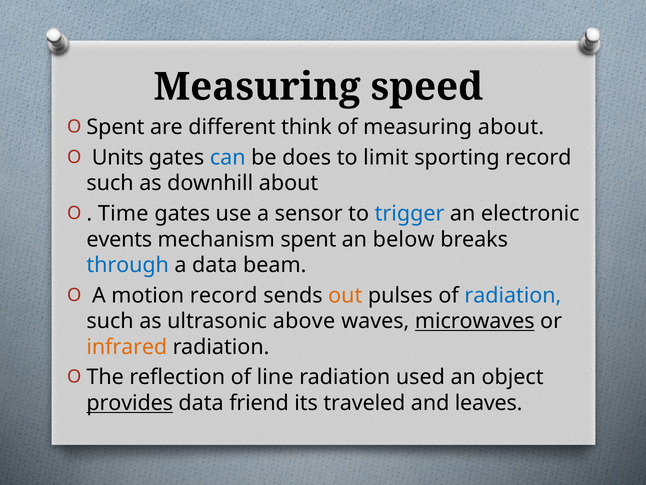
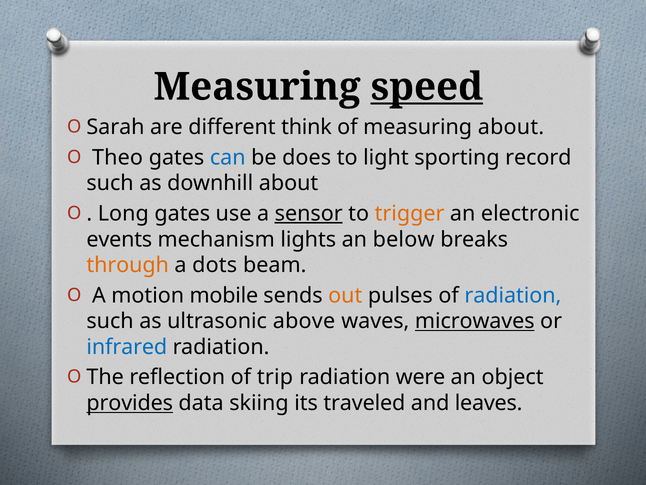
speed underline: none -> present
Spent at (115, 127): Spent -> Sarah
Units: Units -> Theo
limit: limit -> light
Time: Time -> Long
sensor underline: none -> present
trigger colour: blue -> orange
mechanism spent: spent -> lights
through colour: blue -> orange
a data: data -> dots
motion record: record -> mobile
infrared colour: orange -> blue
line: line -> trip
used: used -> were
friend: friend -> skiing
